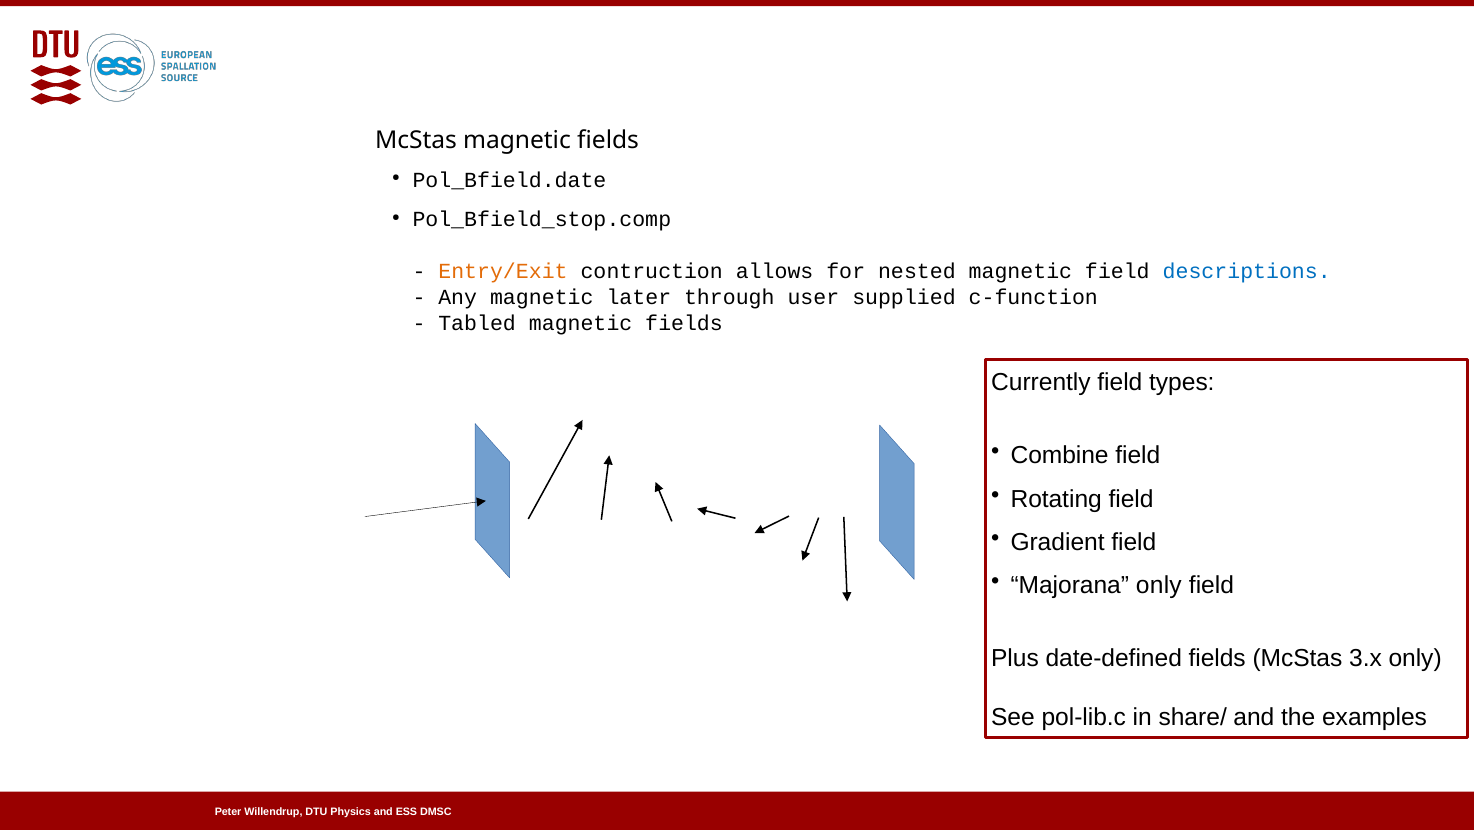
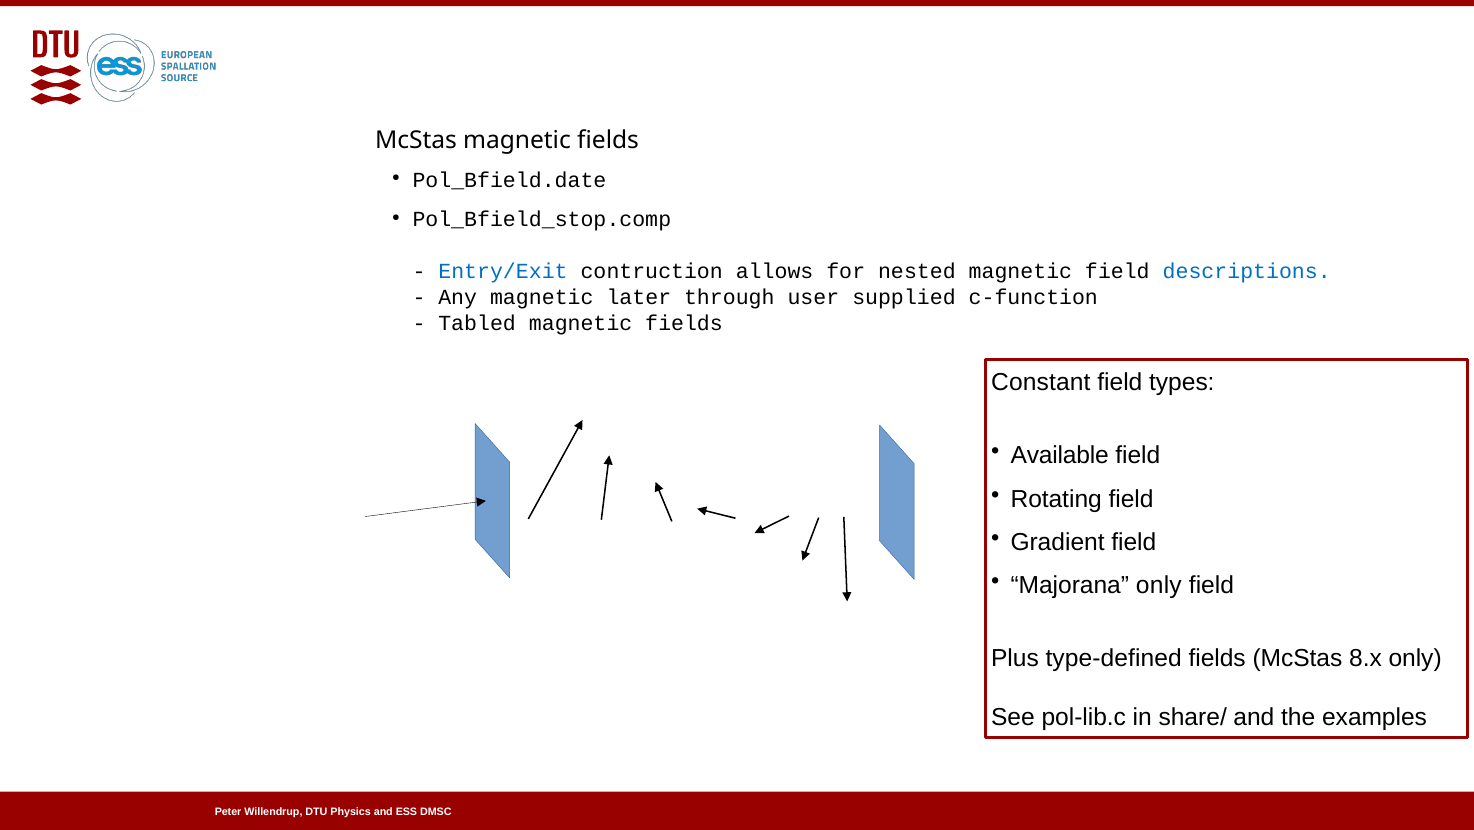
Entry/Exit colour: orange -> blue
Currently: Currently -> Constant
Combine: Combine -> Available
date-defined: date-defined -> type-defined
3.x: 3.x -> 8.x
